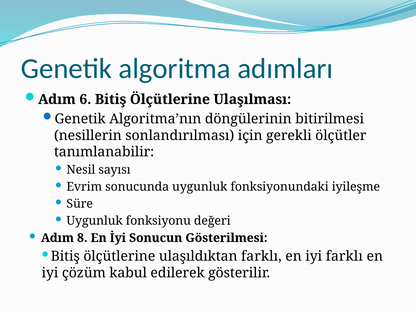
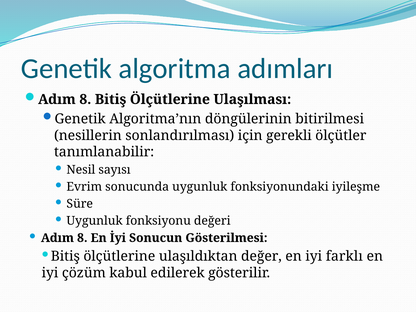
6 at (85, 99): 6 -> 8
ulaşıldıktan farklı: farklı -> değer
